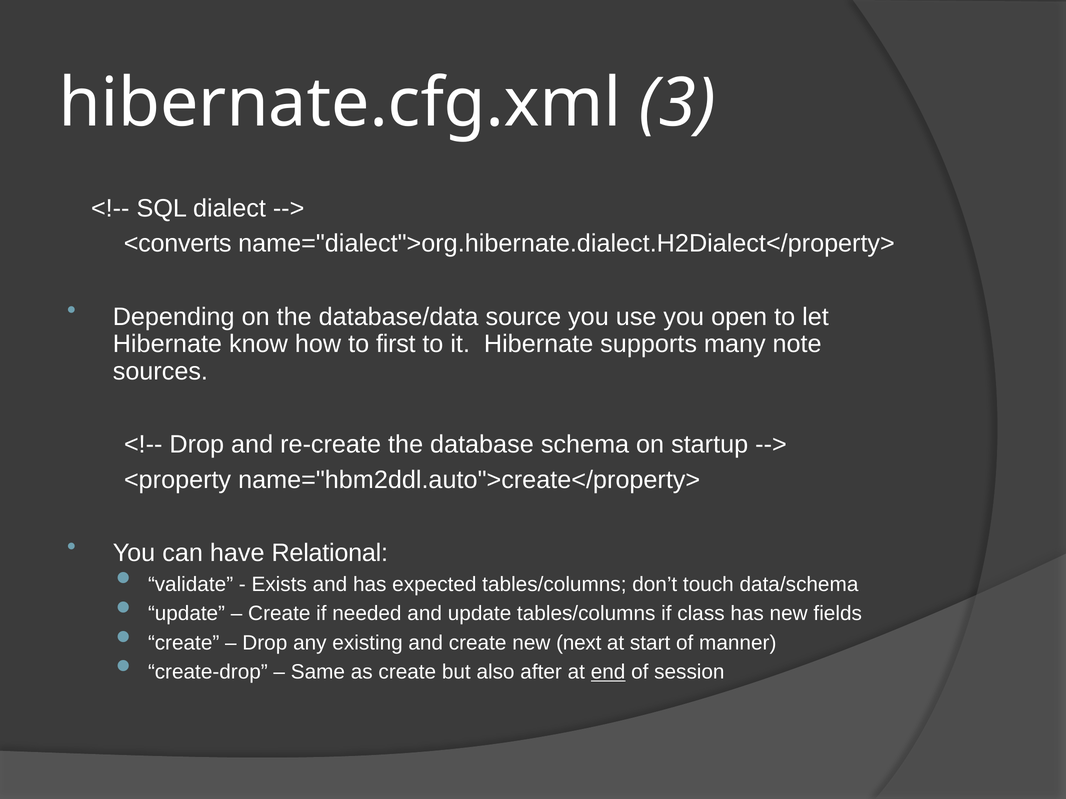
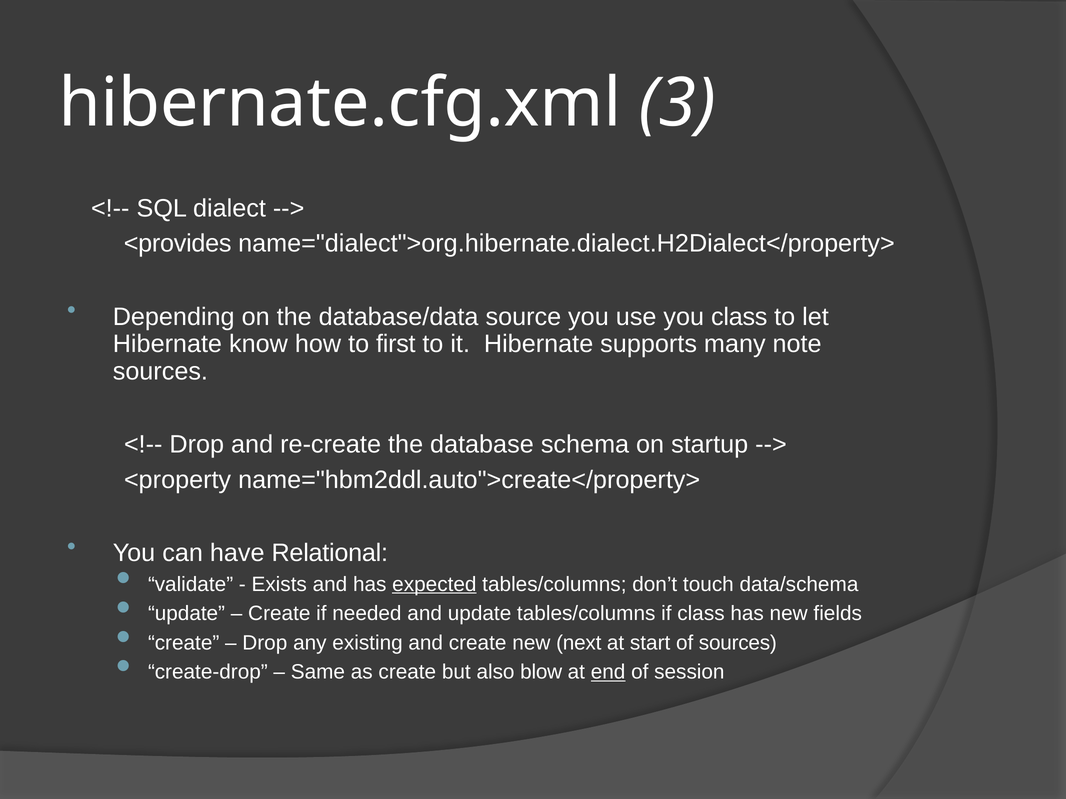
<converts: <converts -> <provides
you open: open -> class
expected underline: none -> present
of manner: manner -> sources
after: after -> blow
